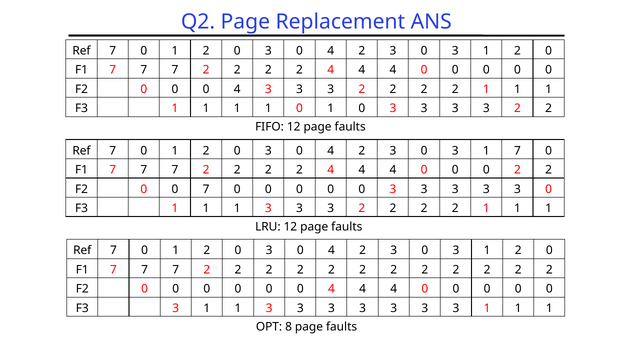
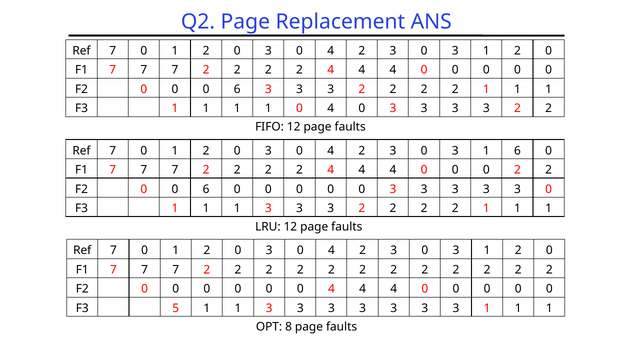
4 at (237, 89): 4 -> 6
1 0 1: 1 -> 4
1 7: 7 -> 6
F2 0 0 7: 7 -> 6
F3 3: 3 -> 5
